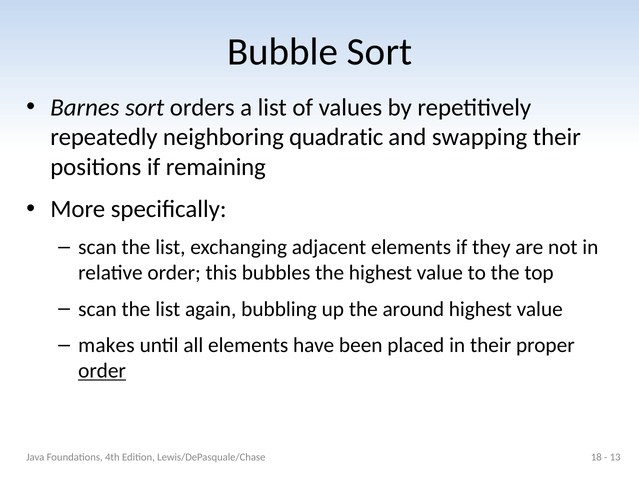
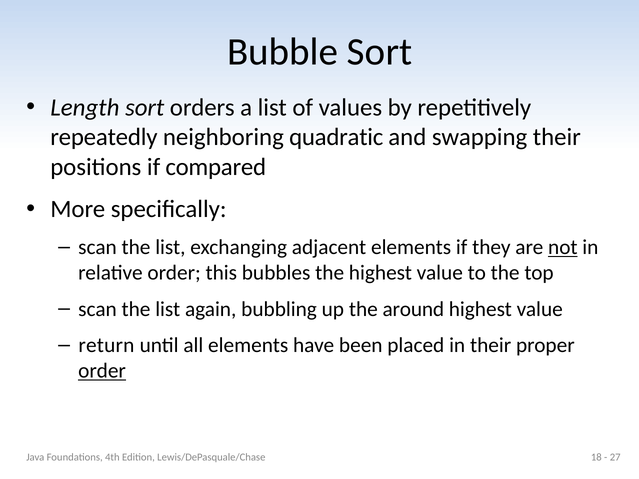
Barnes: Barnes -> Length
remaining: remaining -> compared
not underline: none -> present
makes: makes -> return
13: 13 -> 27
